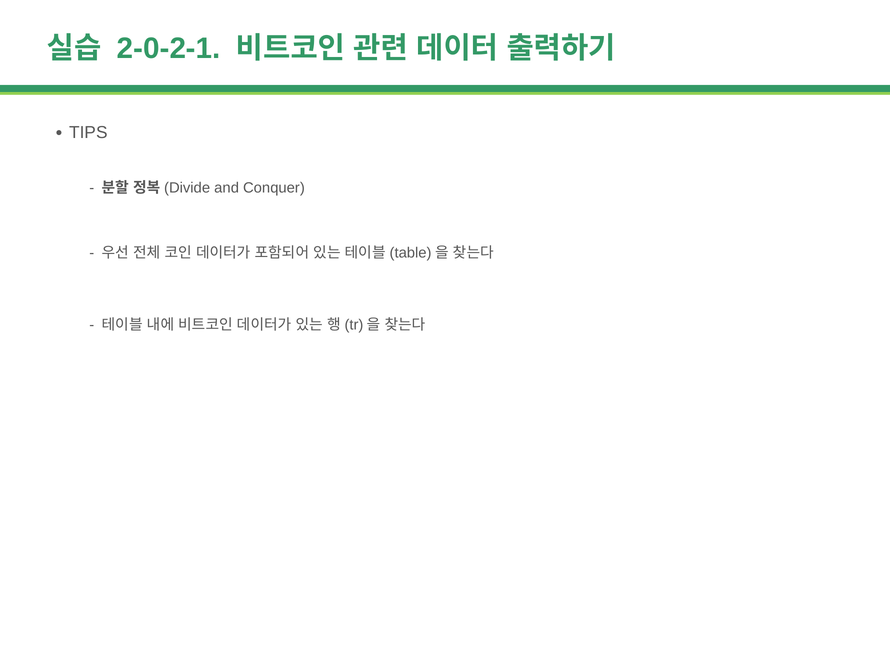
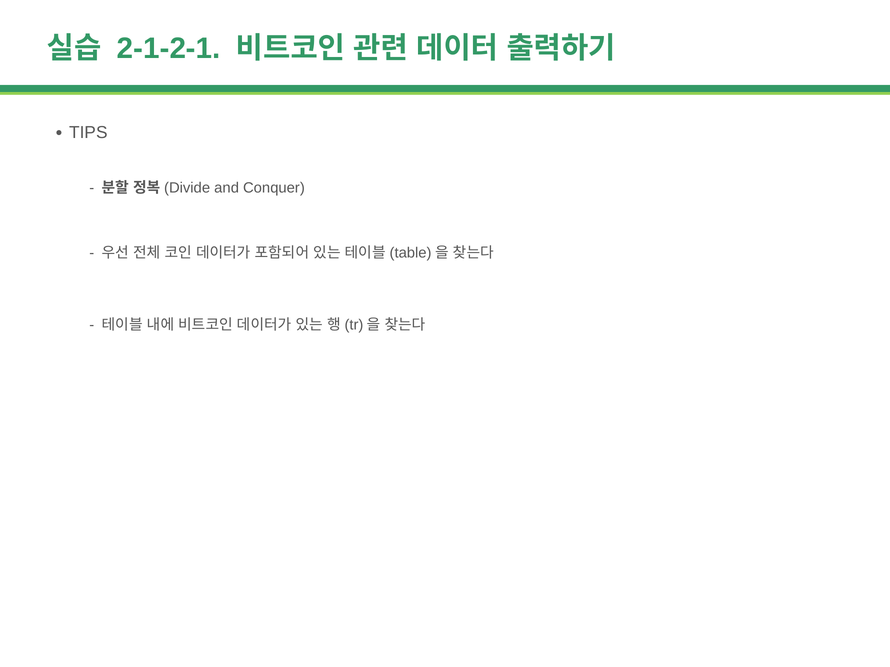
2-0-2-1: 2-0-2-1 -> 2-1-2-1
